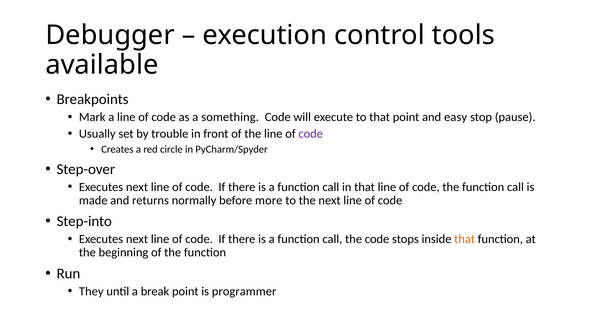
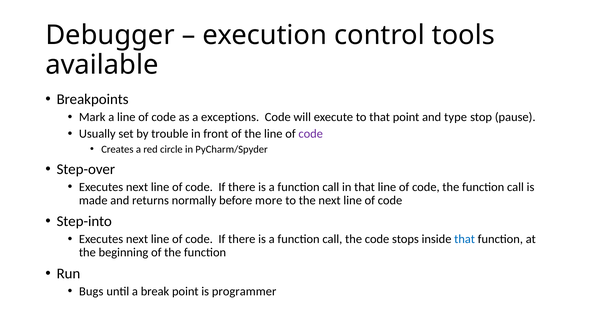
something: something -> exceptions
easy: easy -> type
that at (465, 239) colour: orange -> blue
They: They -> Bugs
